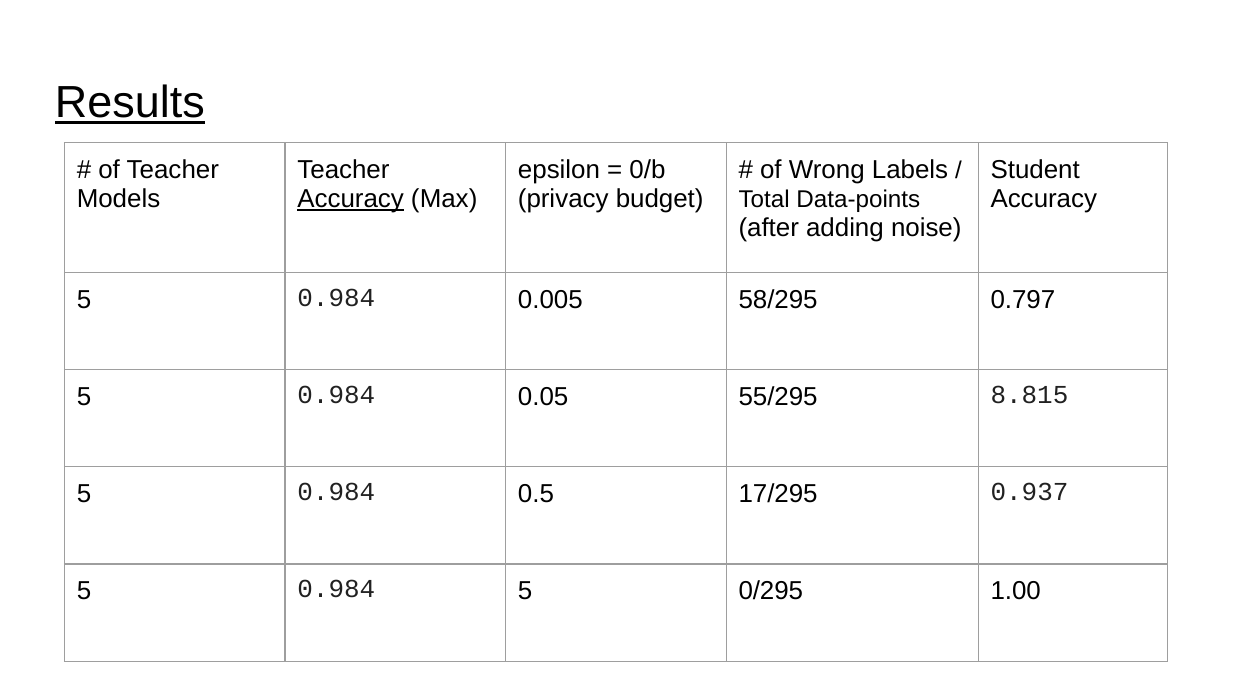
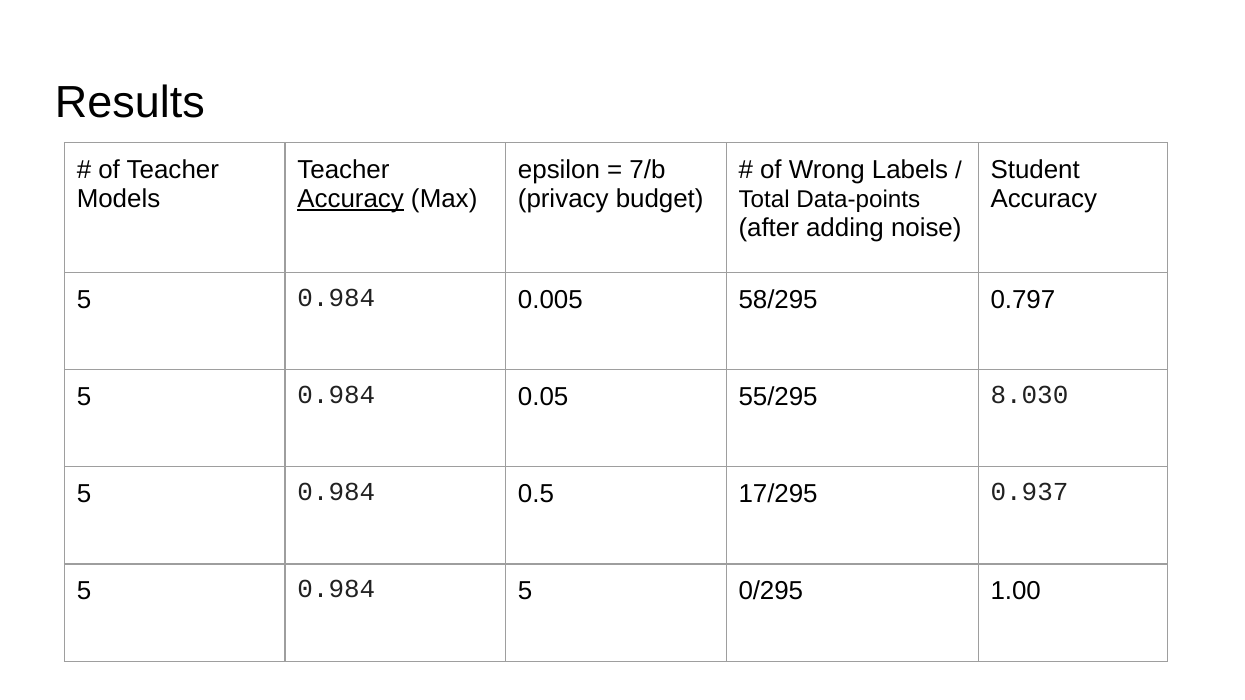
Results underline: present -> none
0/b: 0/b -> 7/b
8.815: 8.815 -> 8.030
